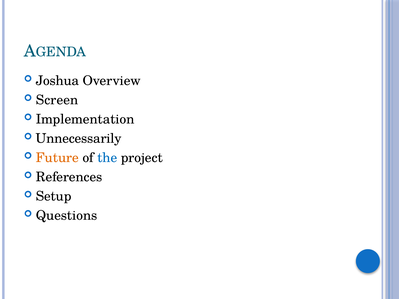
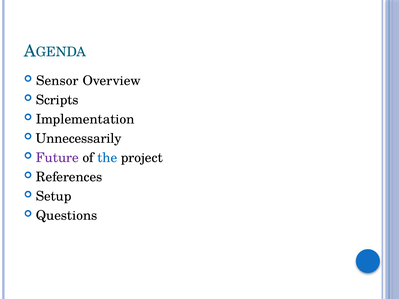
Joshua: Joshua -> Sensor
Screen: Screen -> Scripts
Future colour: orange -> purple
